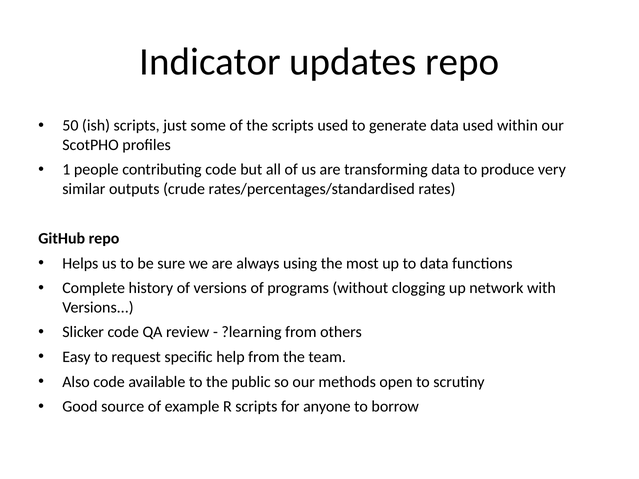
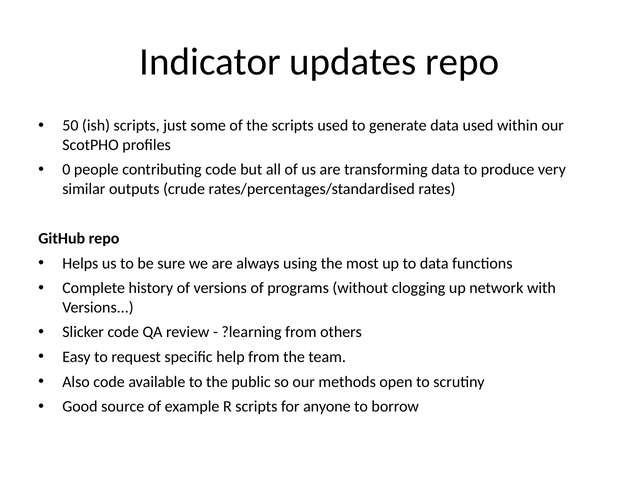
1: 1 -> 0
